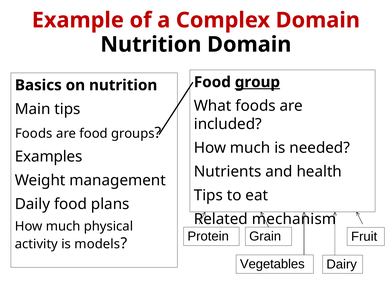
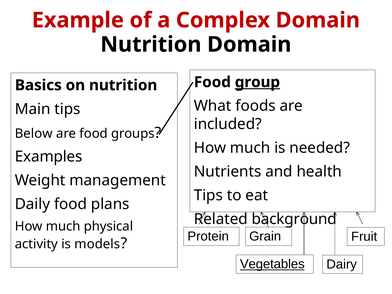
Foods at (34, 133): Foods -> Below
mechanism: mechanism -> background
Vegetables underline: none -> present
